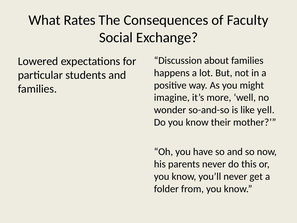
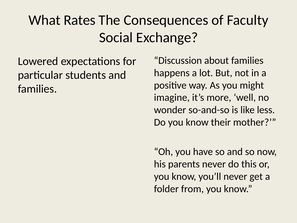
yell: yell -> less
